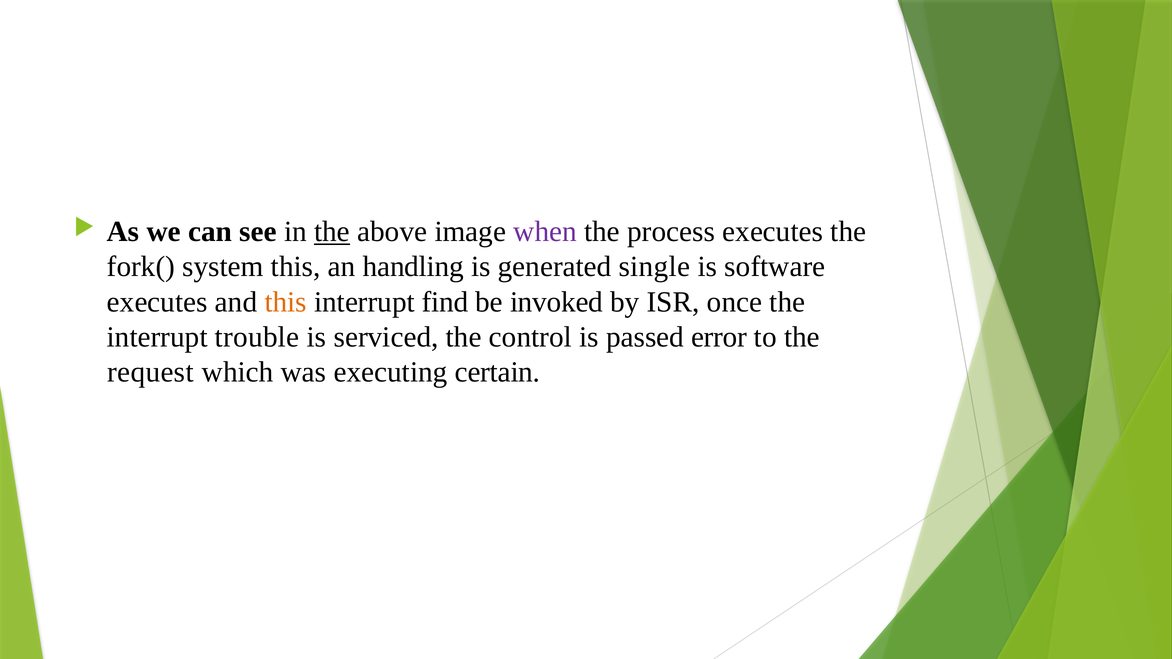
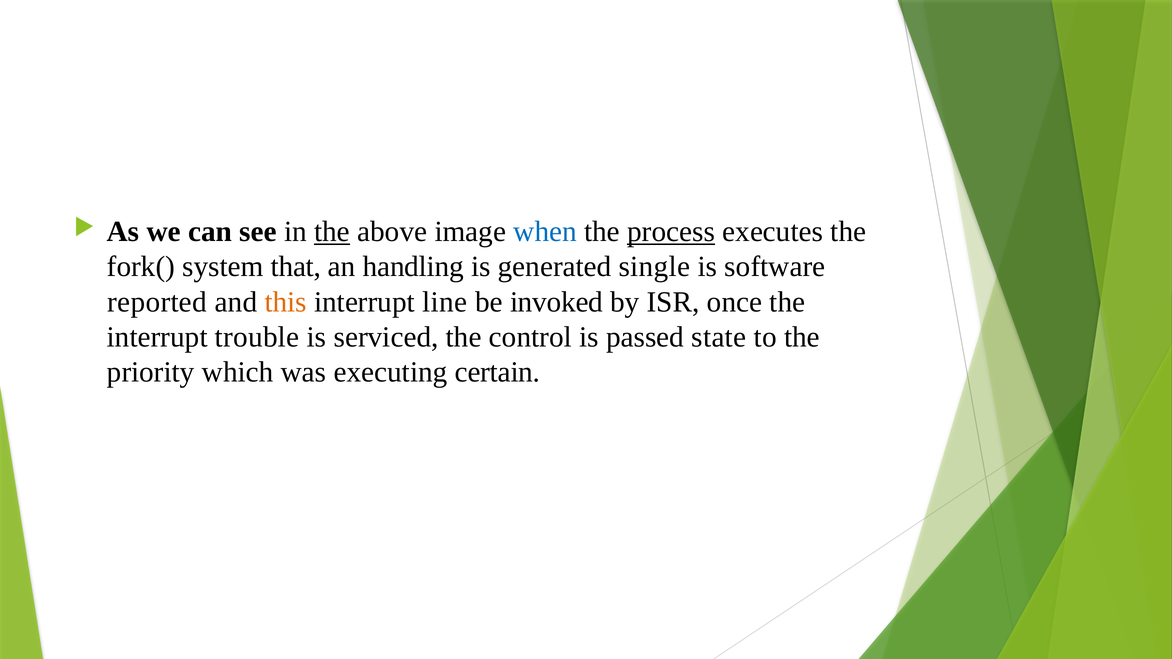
when colour: purple -> blue
process underline: none -> present
system this: this -> that
executes at (157, 302): executes -> reported
find: find -> line
error: error -> state
request: request -> priority
